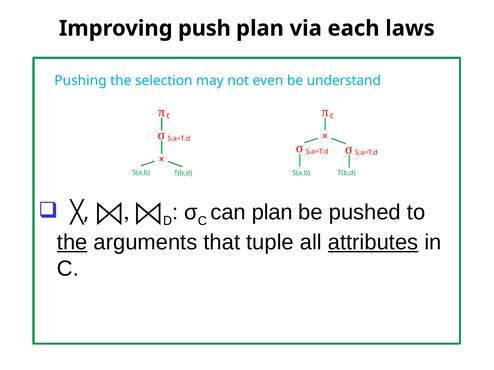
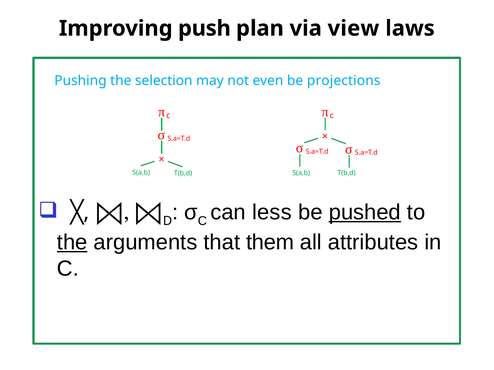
each: each -> view
understand: understand -> projections
can plan: plan -> less
pushed underline: none -> present
tuple: tuple -> them
attributes underline: present -> none
